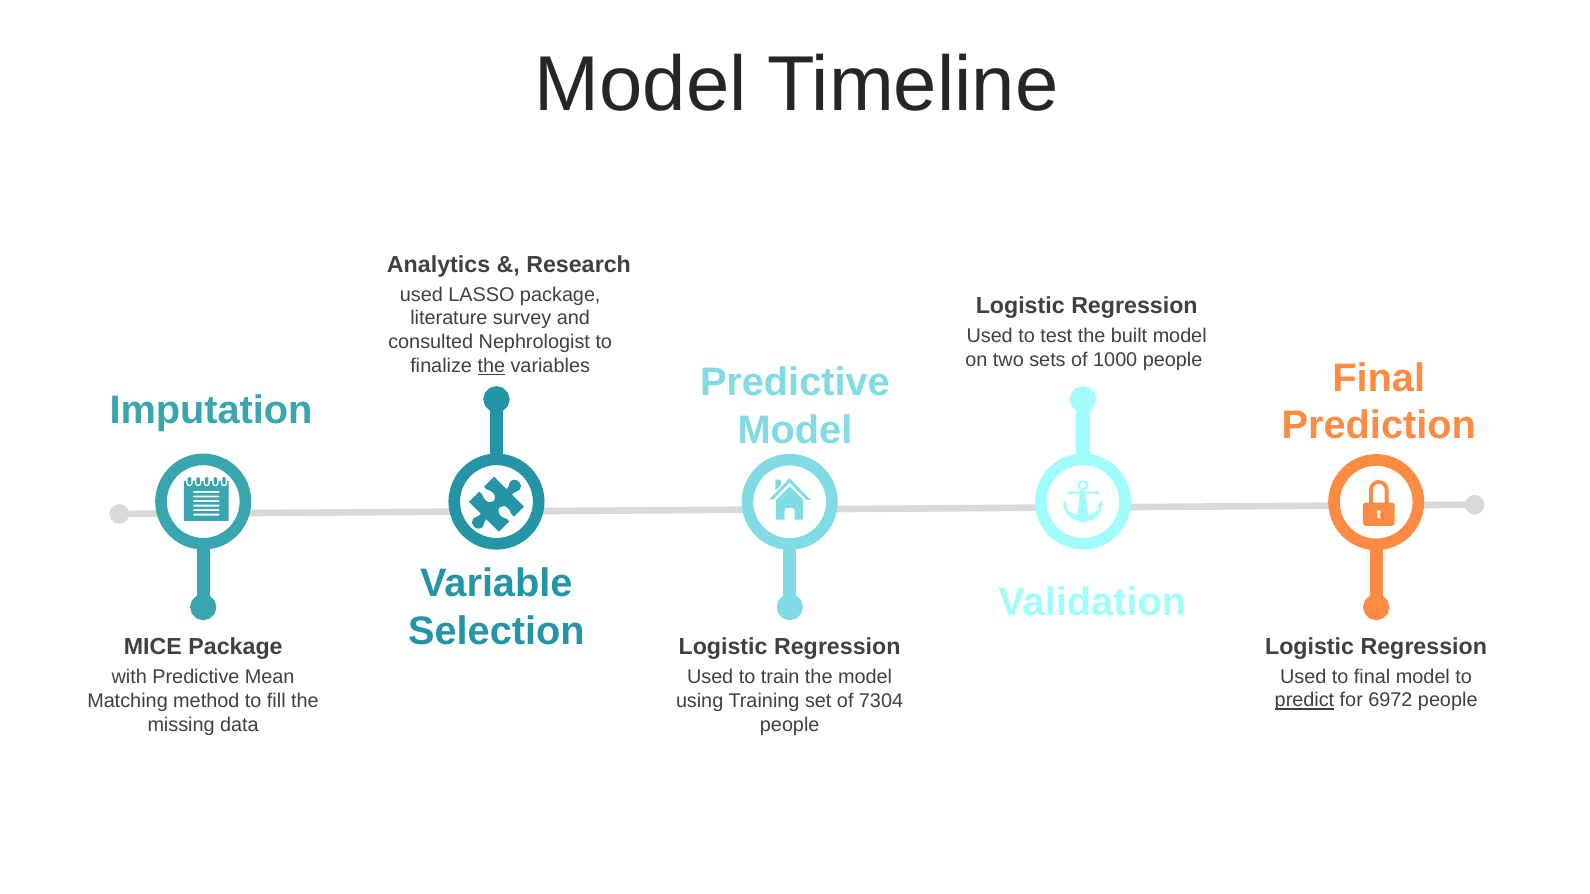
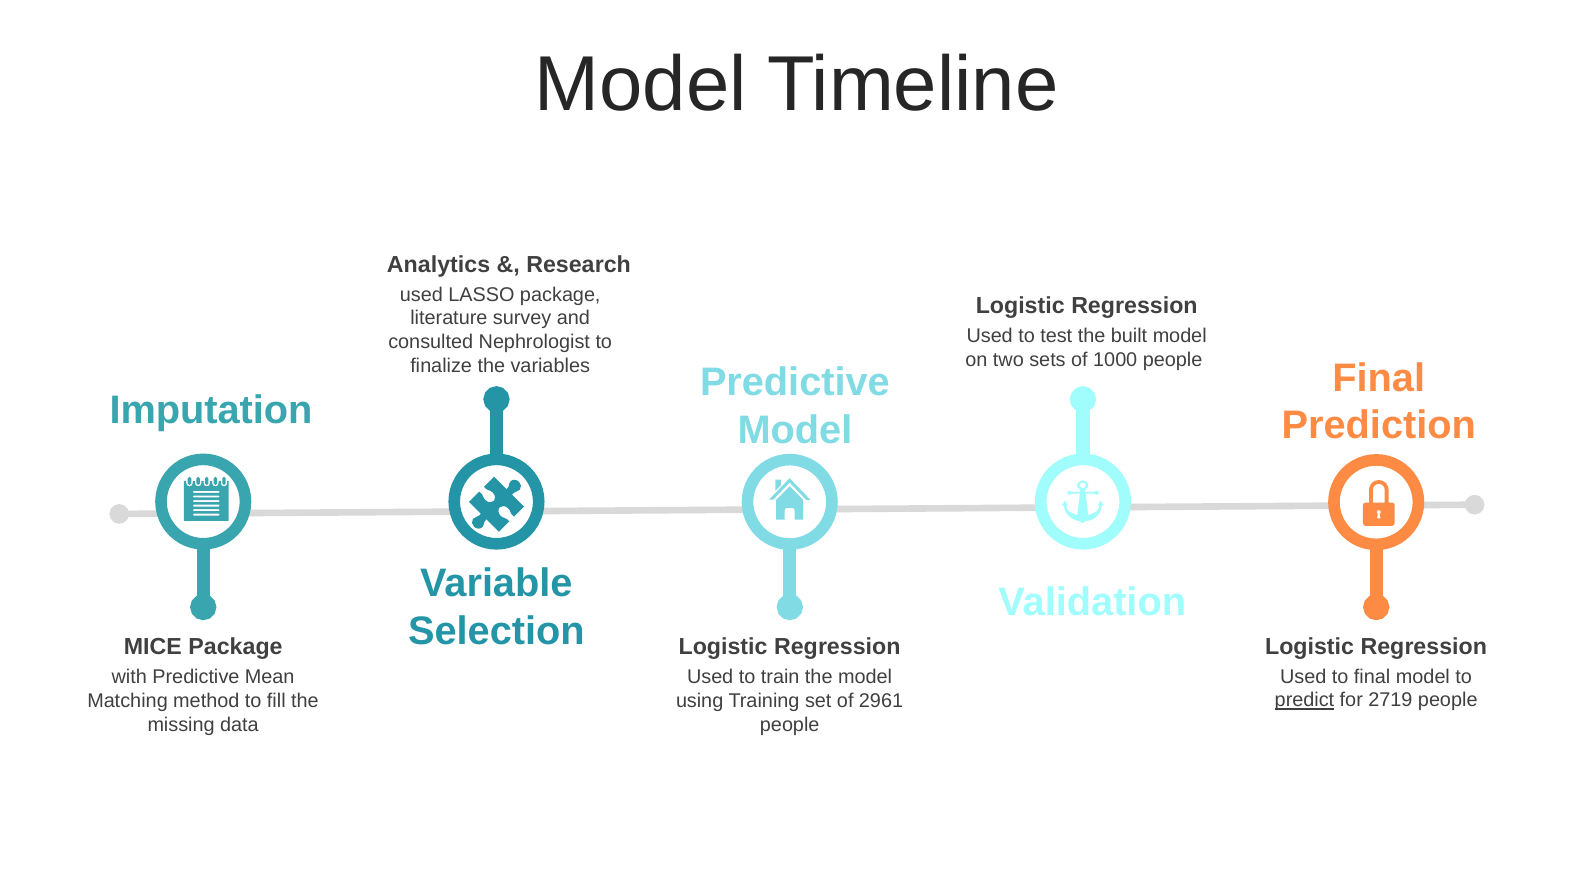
the at (491, 366) underline: present -> none
6972: 6972 -> 2719
7304: 7304 -> 2961
